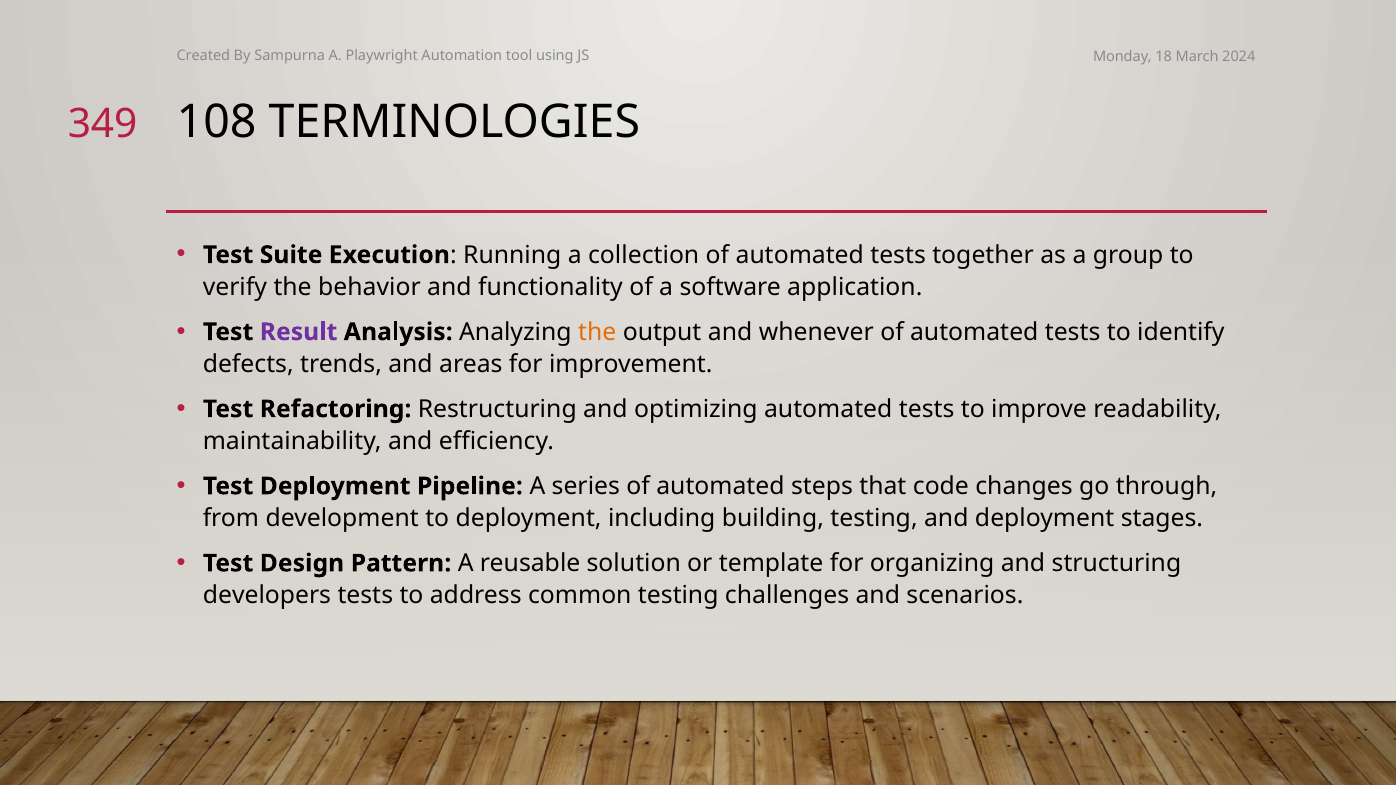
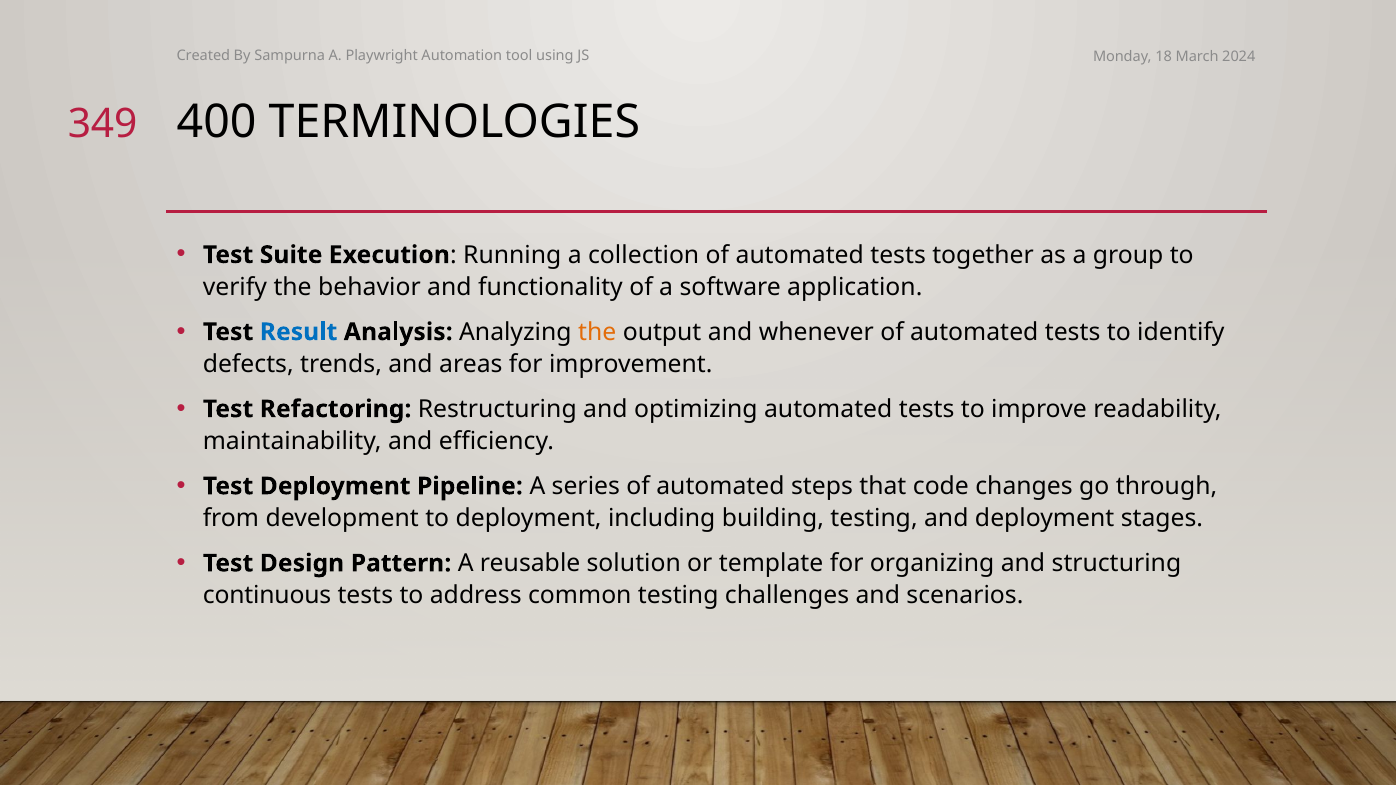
108: 108 -> 400
Result colour: purple -> blue
developers: developers -> continuous
